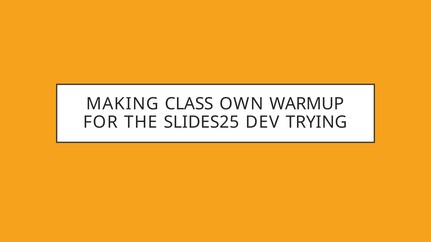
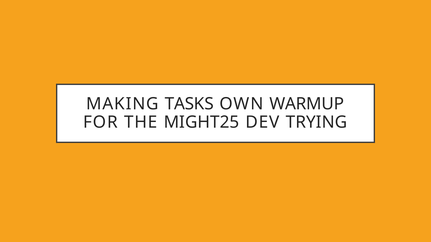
CLASS: CLASS -> TASKS
SLIDES25: SLIDES25 -> MIGHT25
